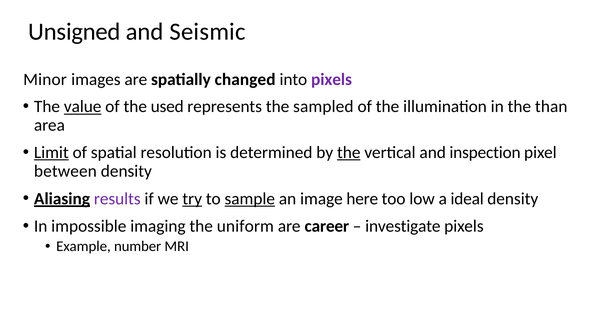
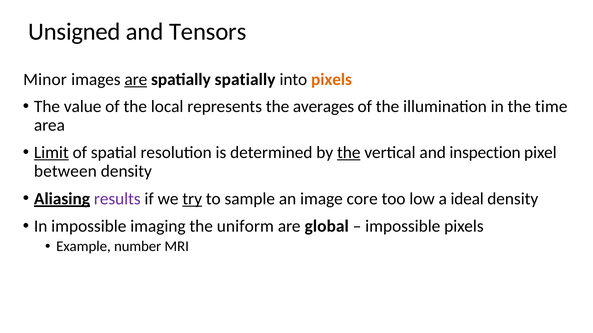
Seismic: Seismic -> Tensors
are at (136, 80) underline: none -> present
spatially changed: changed -> spatially
pixels at (332, 80) colour: purple -> orange
value underline: present -> none
used: used -> local
sampled: sampled -> averages
than: than -> time
sample underline: present -> none
here: here -> core
career: career -> global
investigate at (403, 226): investigate -> impossible
